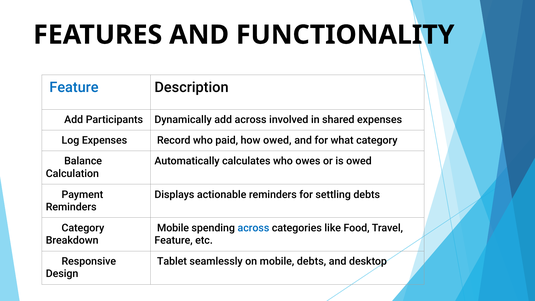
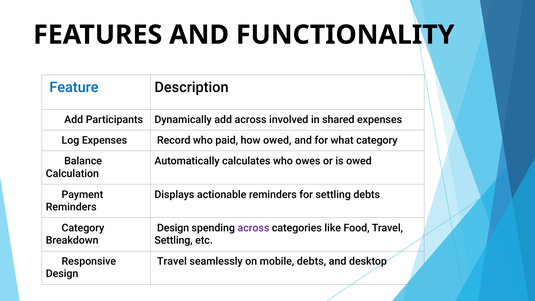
Mobile at (173, 228): Mobile -> Design
across at (253, 228) colour: blue -> purple
Feature at (174, 240): Feature -> Settling
Tablet at (172, 261): Tablet -> Travel
